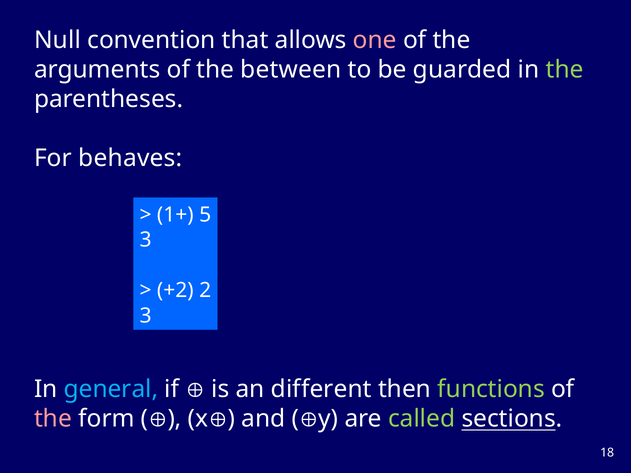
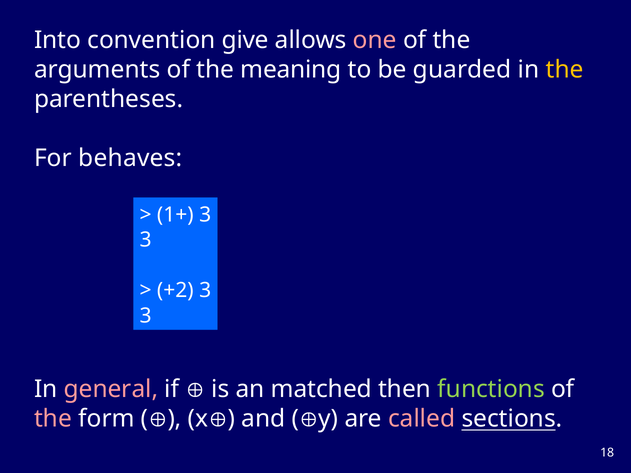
Null: Null -> Into
that: that -> give
between: between -> meaning
the at (565, 70) colour: light green -> yellow
1+ 5: 5 -> 3
+2 2: 2 -> 3
general colour: light blue -> pink
different: different -> matched
called colour: light green -> pink
